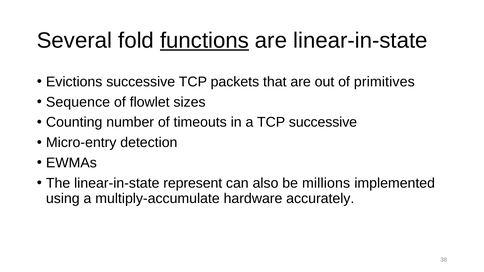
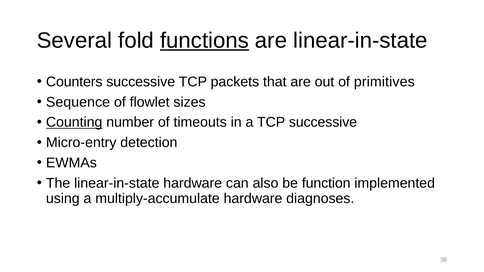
Evictions: Evictions -> Counters
Counting underline: none -> present
linear-in-state represent: represent -> hardware
millions: millions -> function
accurately: accurately -> diagnoses
